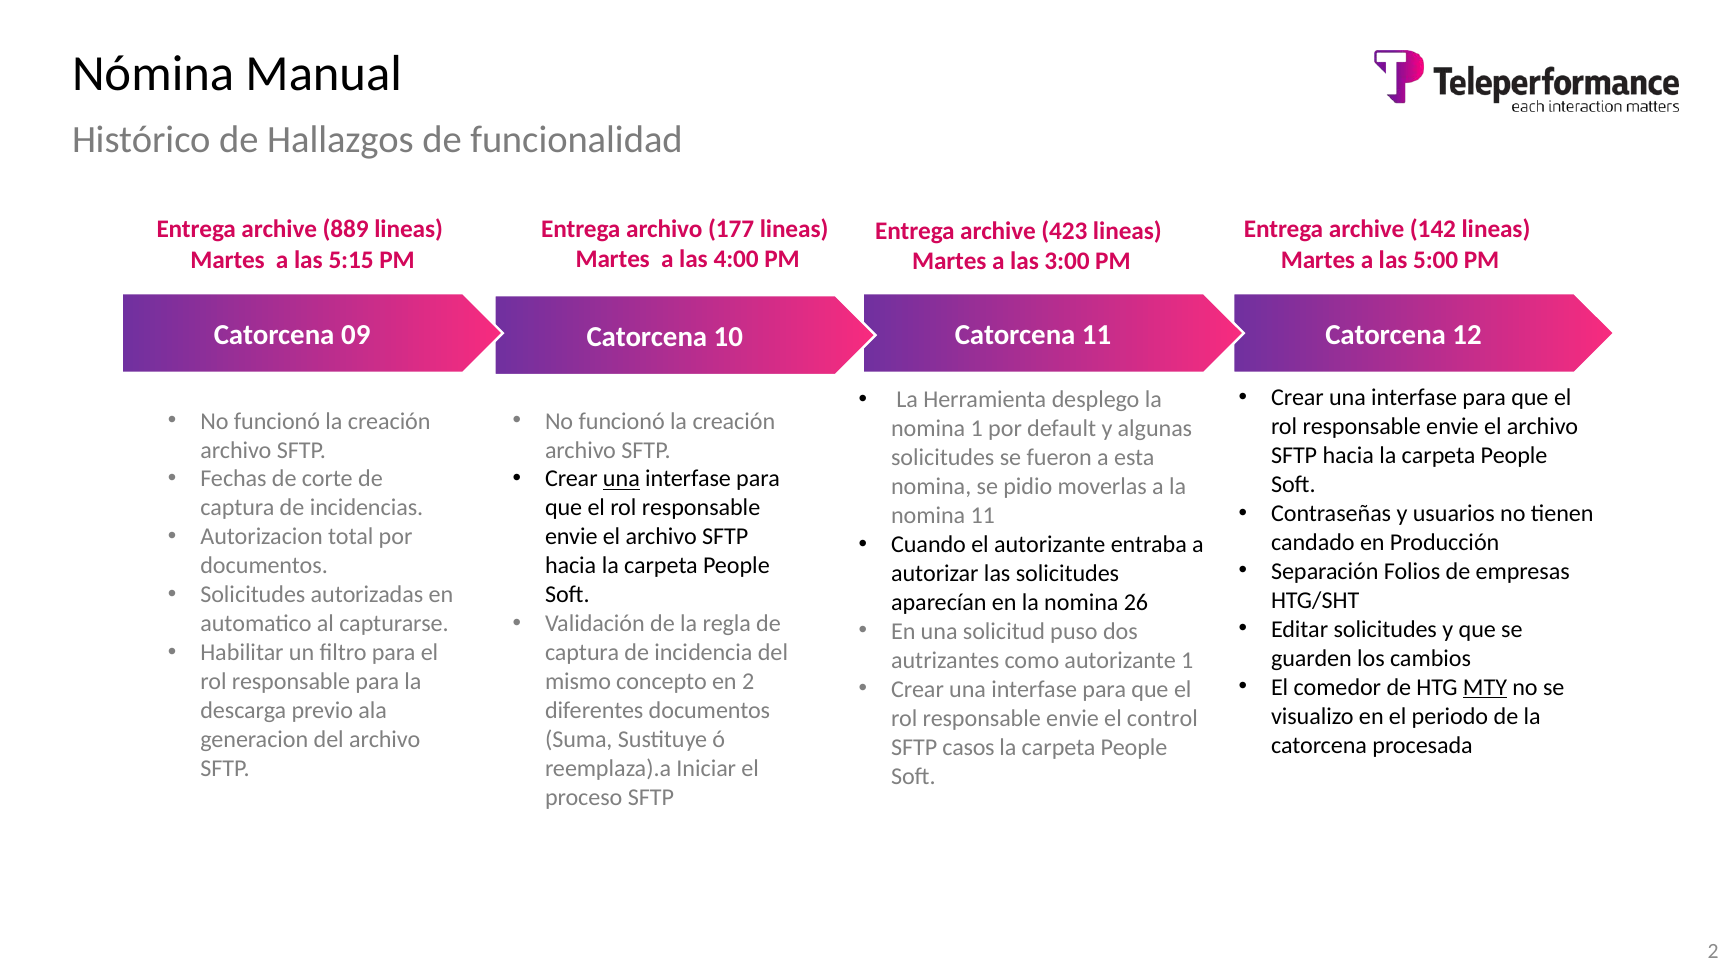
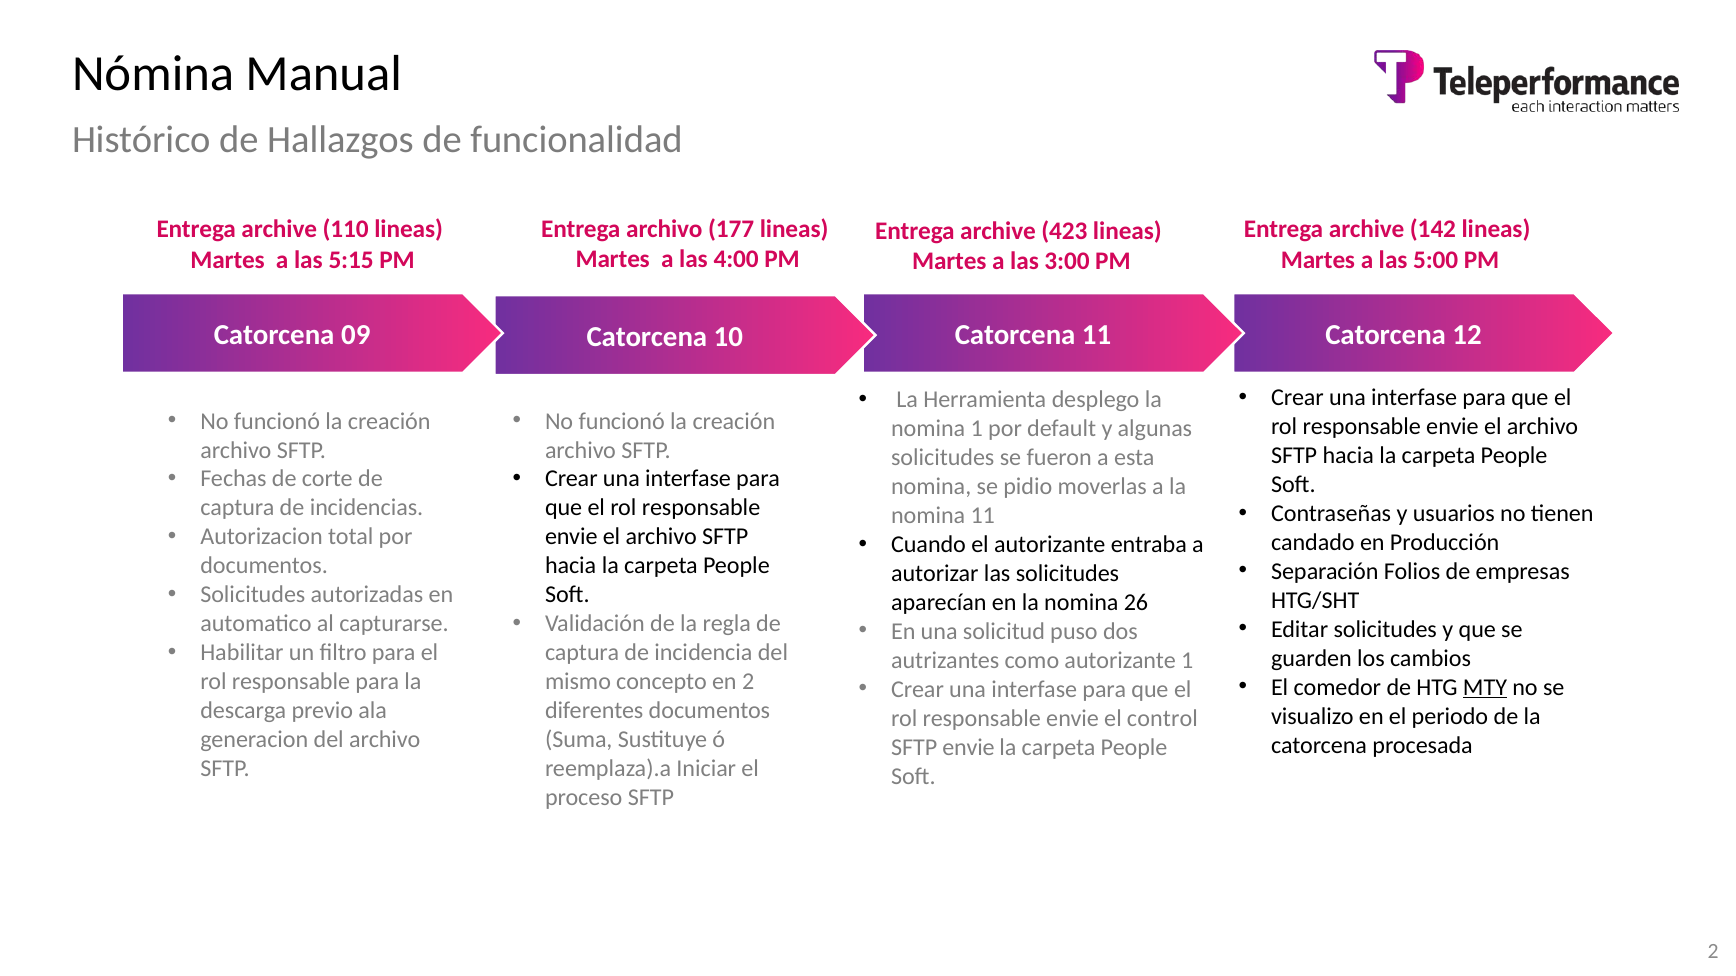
889: 889 -> 110
una at (621, 479) underline: present -> none
SFTP casos: casos -> envie
